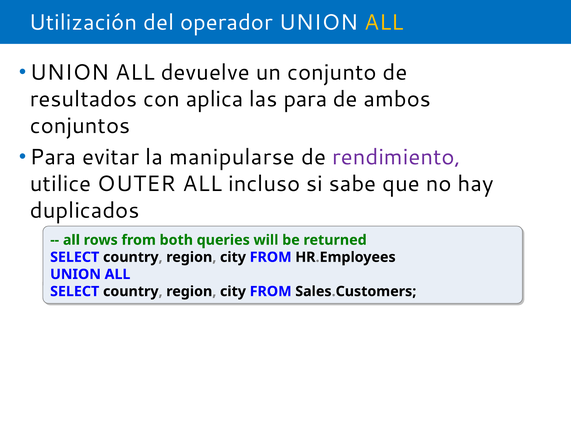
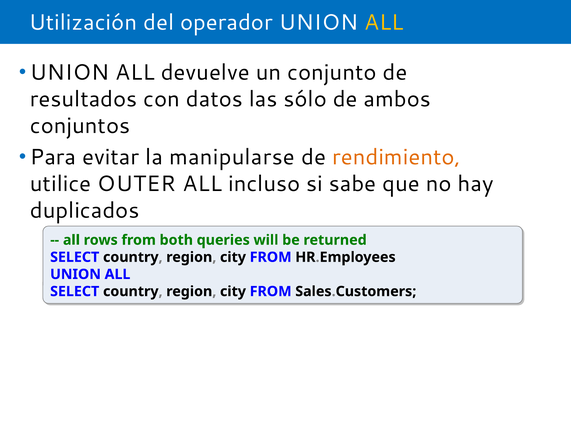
aplica: aplica -> datos
las para: para -> sólo
rendimiento colour: purple -> orange
